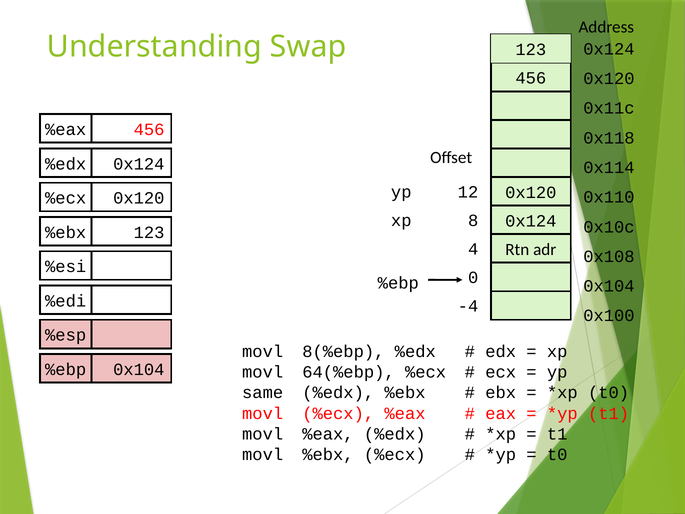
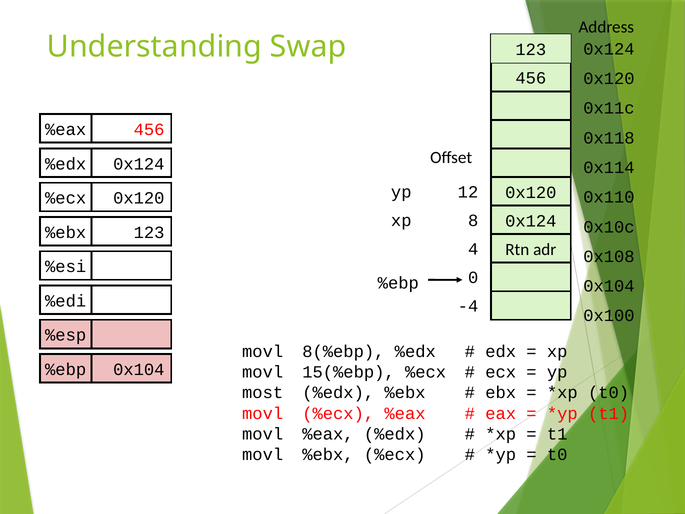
64(%ebp: 64(%ebp -> 15(%ebp
same: same -> most
